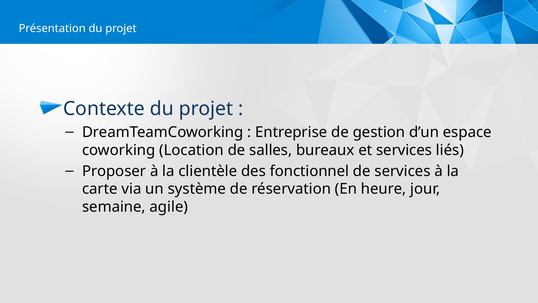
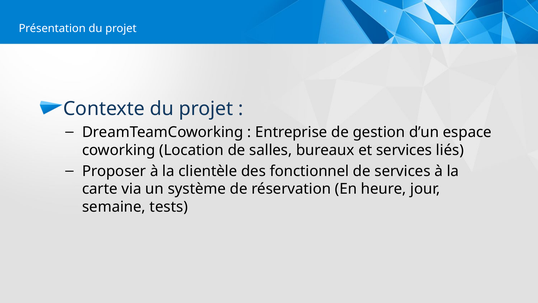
agile: agile -> tests
